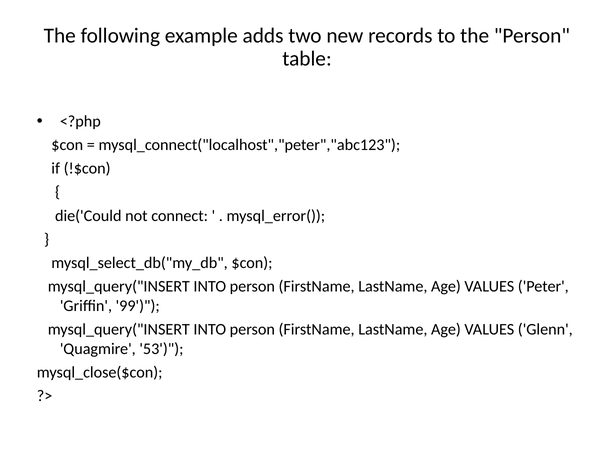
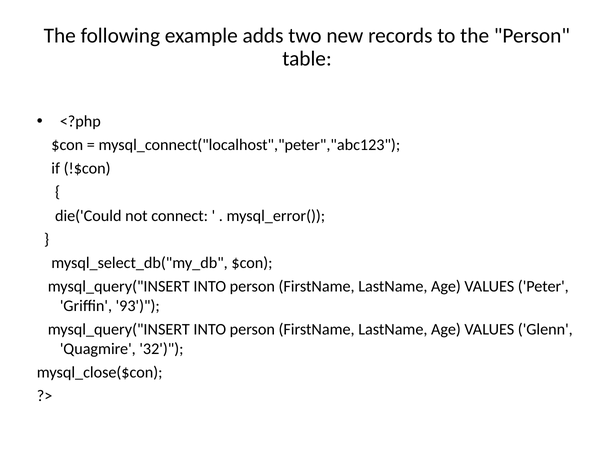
99: 99 -> 93
53: 53 -> 32
